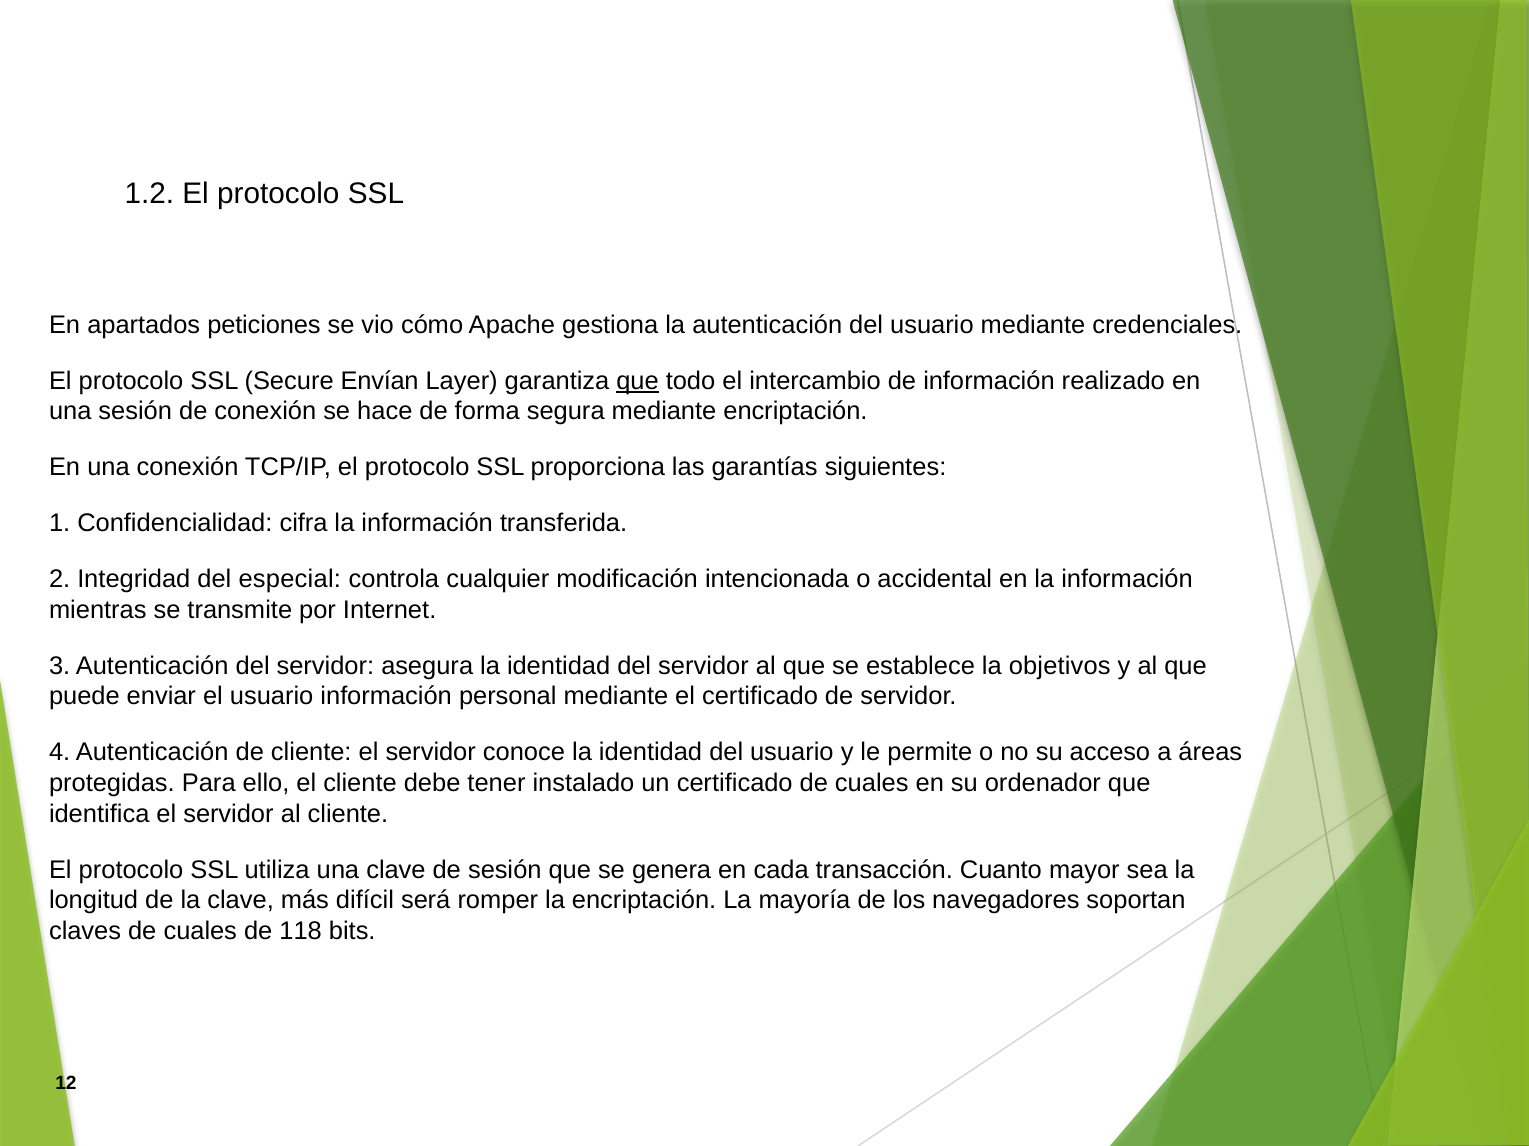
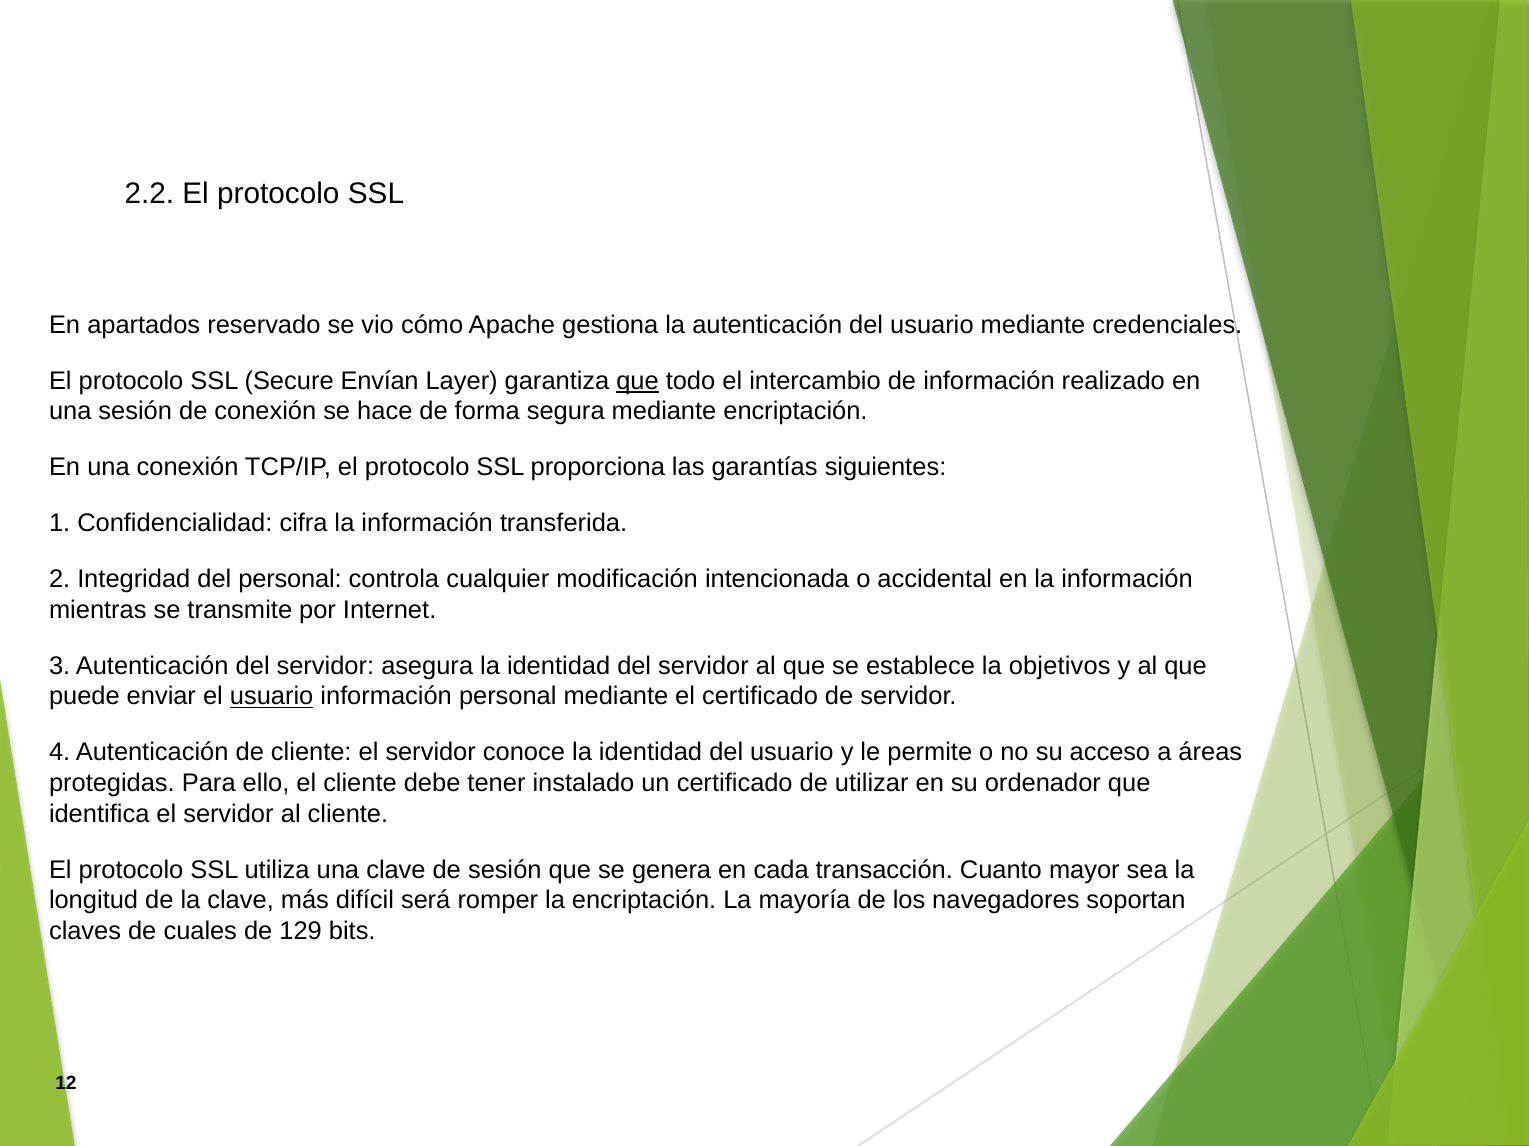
1.2: 1.2 -> 2.2
peticiones: peticiones -> reservado
del especial: especial -> personal
usuario at (272, 697) underline: none -> present
certificado de cuales: cuales -> utilizar
118: 118 -> 129
